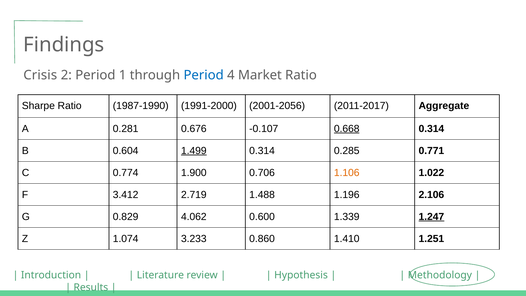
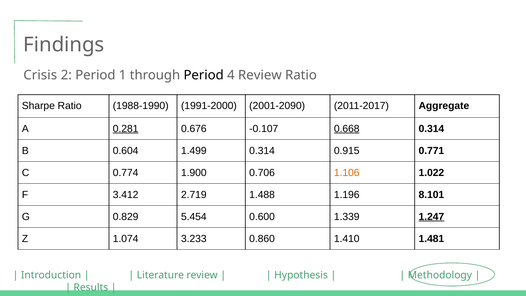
Period at (204, 75) colour: blue -> black
4 Market: Market -> Review
1987-1990: 1987-1990 -> 1988-1990
2001-2056: 2001-2056 -> 2001-2090
0.281 underline: none -> present
1.499 underline: present -> none
0.285: 0.285 -> 0.915
2.106: 2.106 -> 8.101
4.062: 4.062 -> 5.454
1.251: 1.251 -> 1.481
